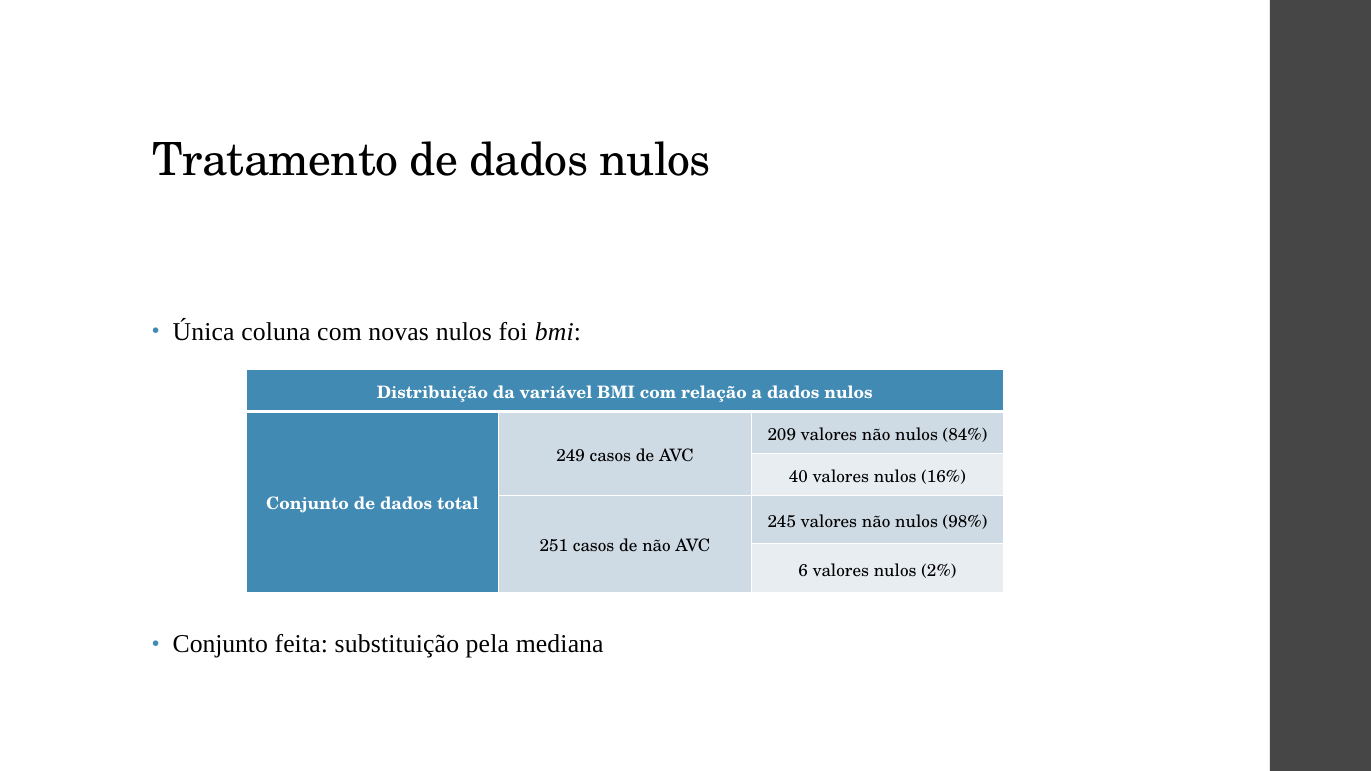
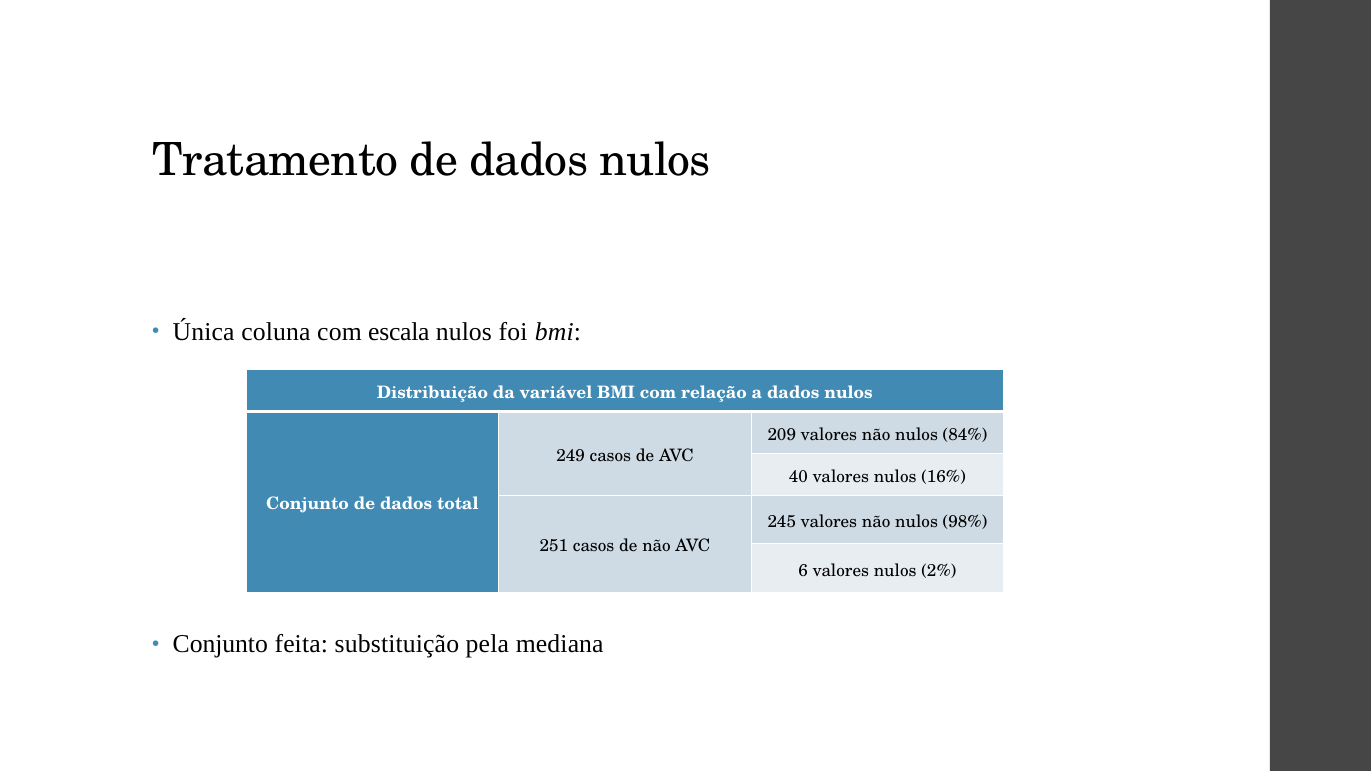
novas: novas -> escala
